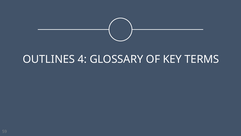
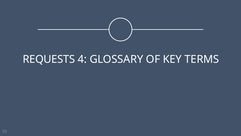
OUTLINES: OUTLINES -> REQUESTS
